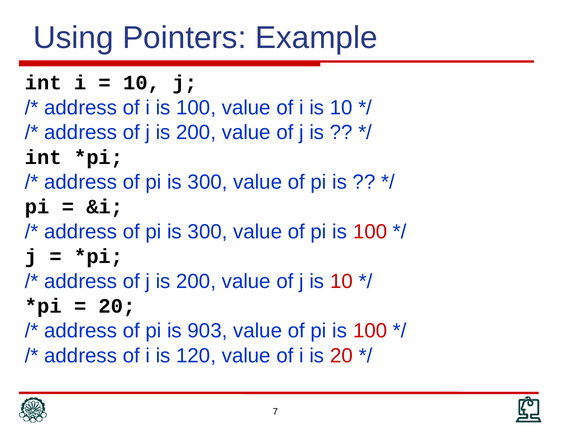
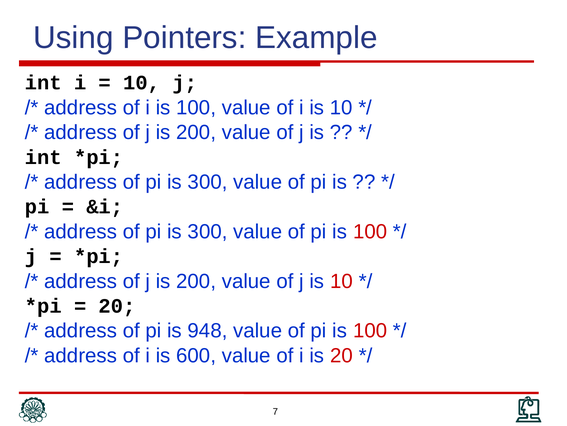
903: 903 -> 948
120: 120 -> 600
